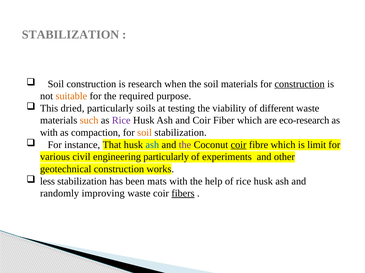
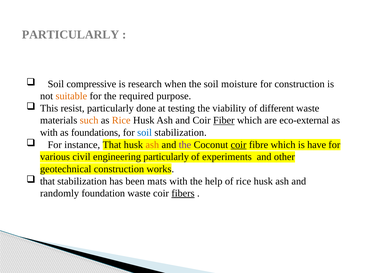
STABILIZATION at (70, 35): STABILIZATION -> PARTICULARLY
Soil construction: construction -> compressive
soil materials: materials -> moisture
construction at (300, 84) underline: present -> none
dried: dried -> resist
soils: soils -> done
Rice at (121, 121) colour: purple -> orange
Fiber underline: none -> present
eco-research: eco-research -> eco-external
compaction: compaction -> foundations
soil at (145, 133) colour: orange -> blue
ash at (152, 145) colour: blue -> orange
limit: limit -> have
less at (47, 182): less -> that
improving: improving -> foundation
